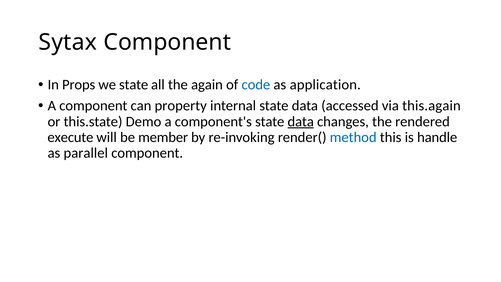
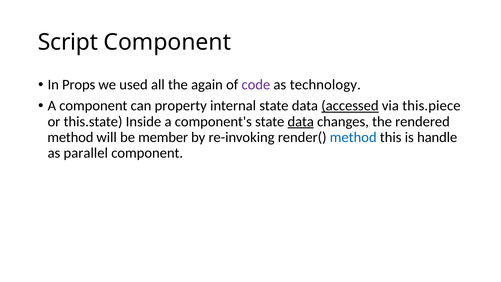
Sytax: Sytax -> Script
we state: state -> used
code colour: blue -> purple
application: application -> technology
accessed underline: none -> present
this.again: this.again -> this.piece
Demo: Demo -> Inside
execute at (70, 137): execute -> method
